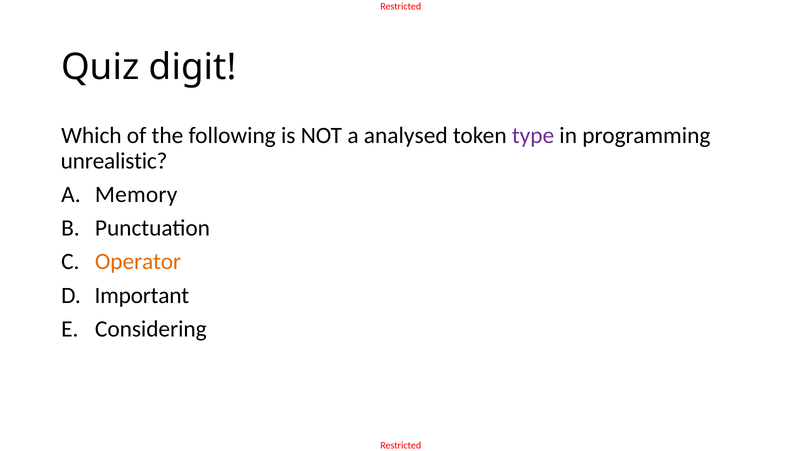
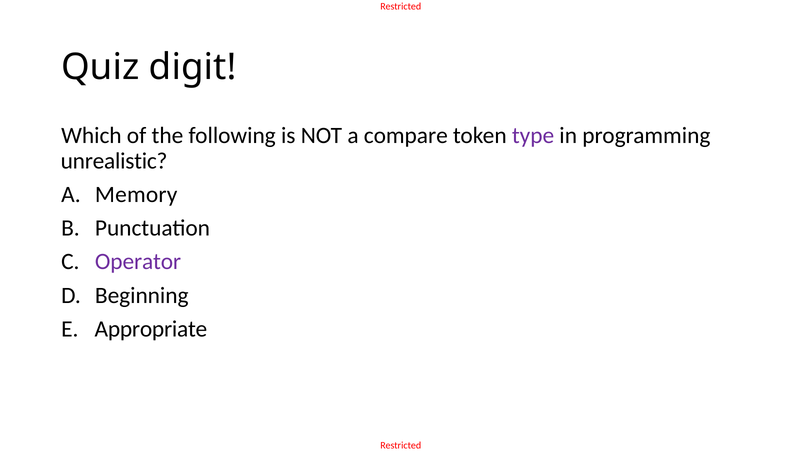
analysed: analysed -> compare
Operator colour: orange -> purple
Important: Important -> Beginning
Considering: Considering -> Appropriate
